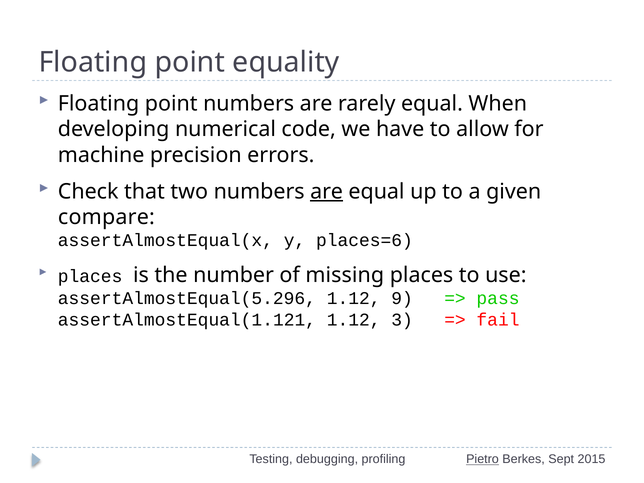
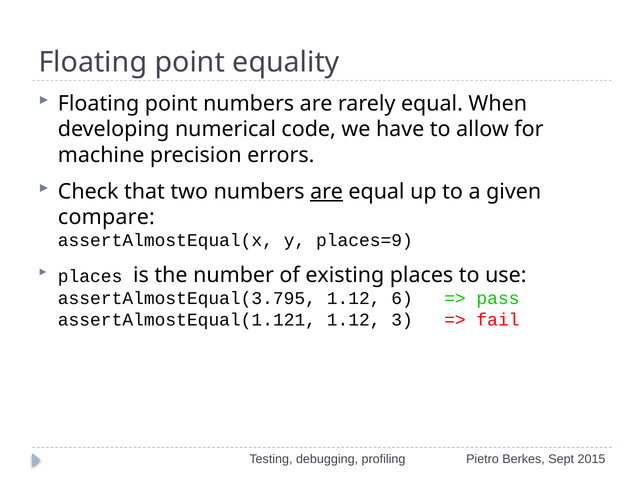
places=6: places=6 -> places=9
missing: missing -> existing
assertAlmostEqual(5.296: assertAlmostEqual(5.296 -> assertAlmostEqual(3.795
9: 9 -> 6
Pietro underline: present -> none
